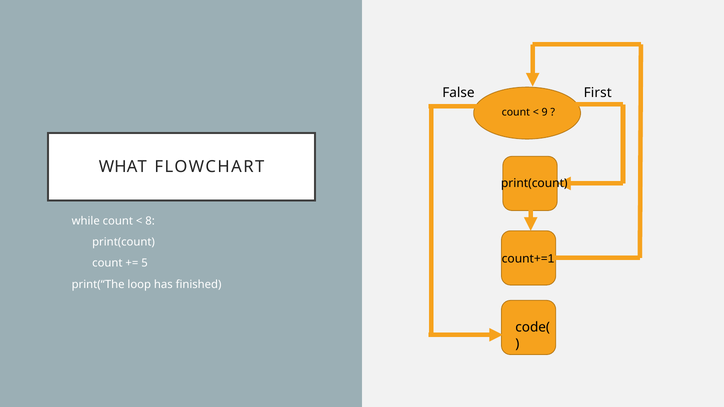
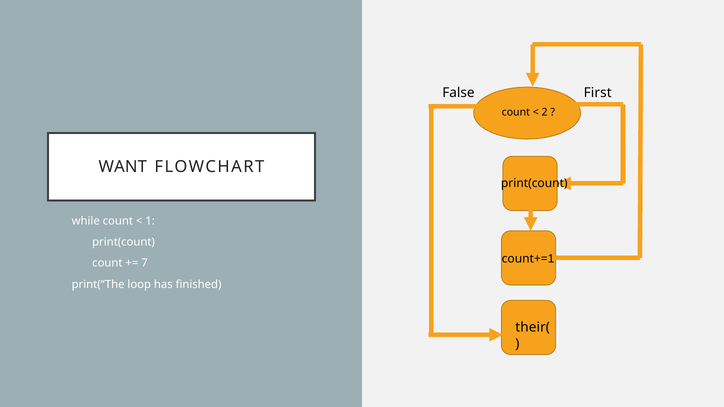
9: 9 -> 2
WHAT: WHAT -> WANT
8 at (150, 221): 8 -> 1
5: 5 -> 7
code(: code( -> their(
